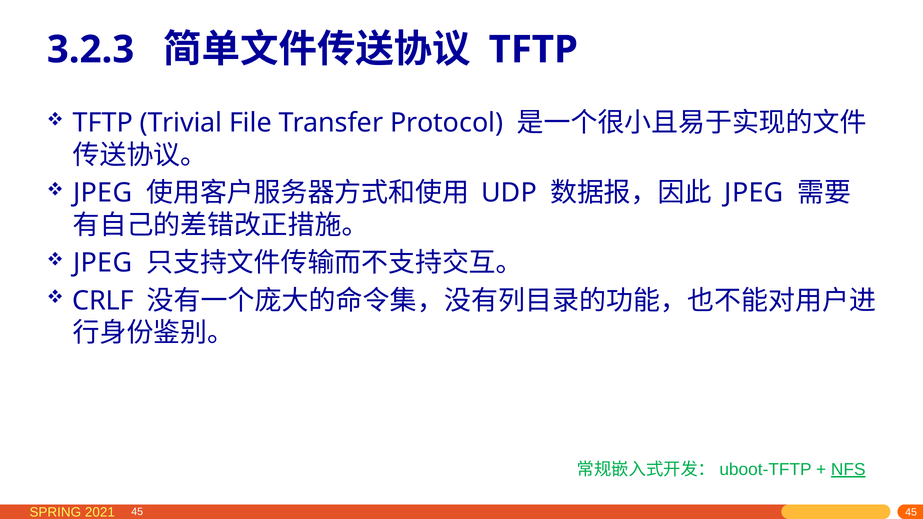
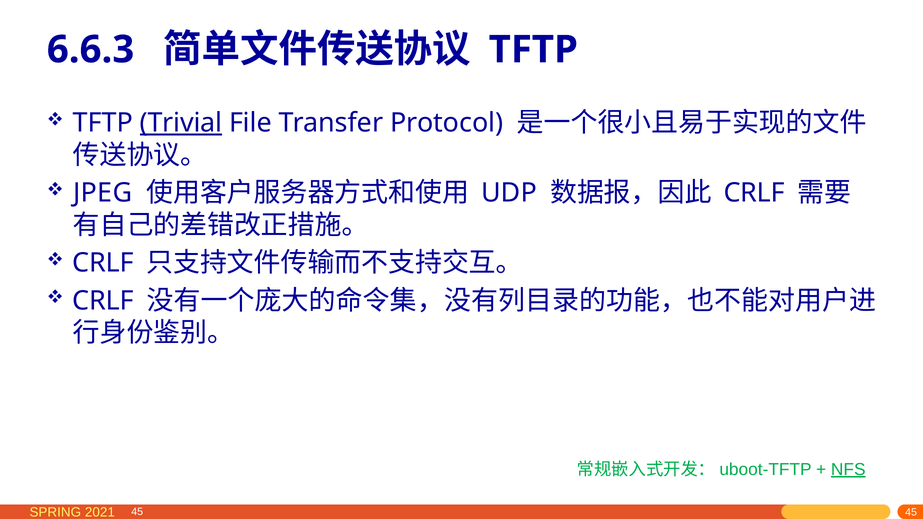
3.2.3: 3.2.3 -> 6.6.3
Trivial underline: none -> present
JPEG at (754, 193): JPEG -> CRLF
JPEG at (103, 263): JPEG -> CRLF
